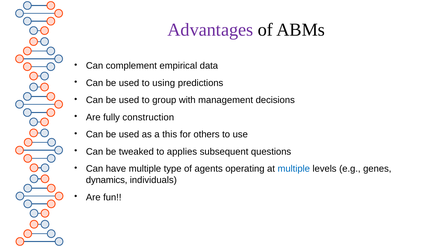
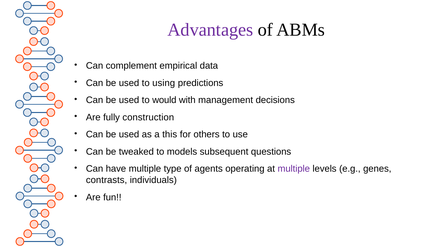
group: group -> would
applies: applies -> models
multiple at (294, 168) colour: blue -> purple
dynamics: dynamics -> contrasts
